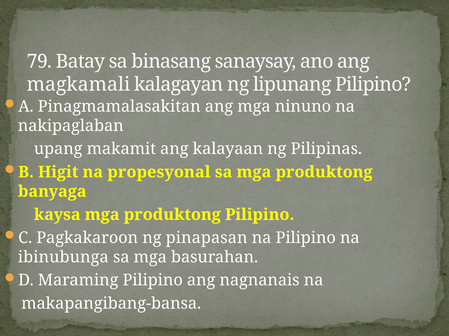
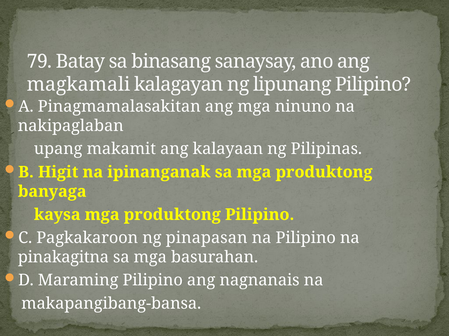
propesyonal: propesyonal -> ipinanganak
ibinubunga: ibinubunga -> pinakagitna
